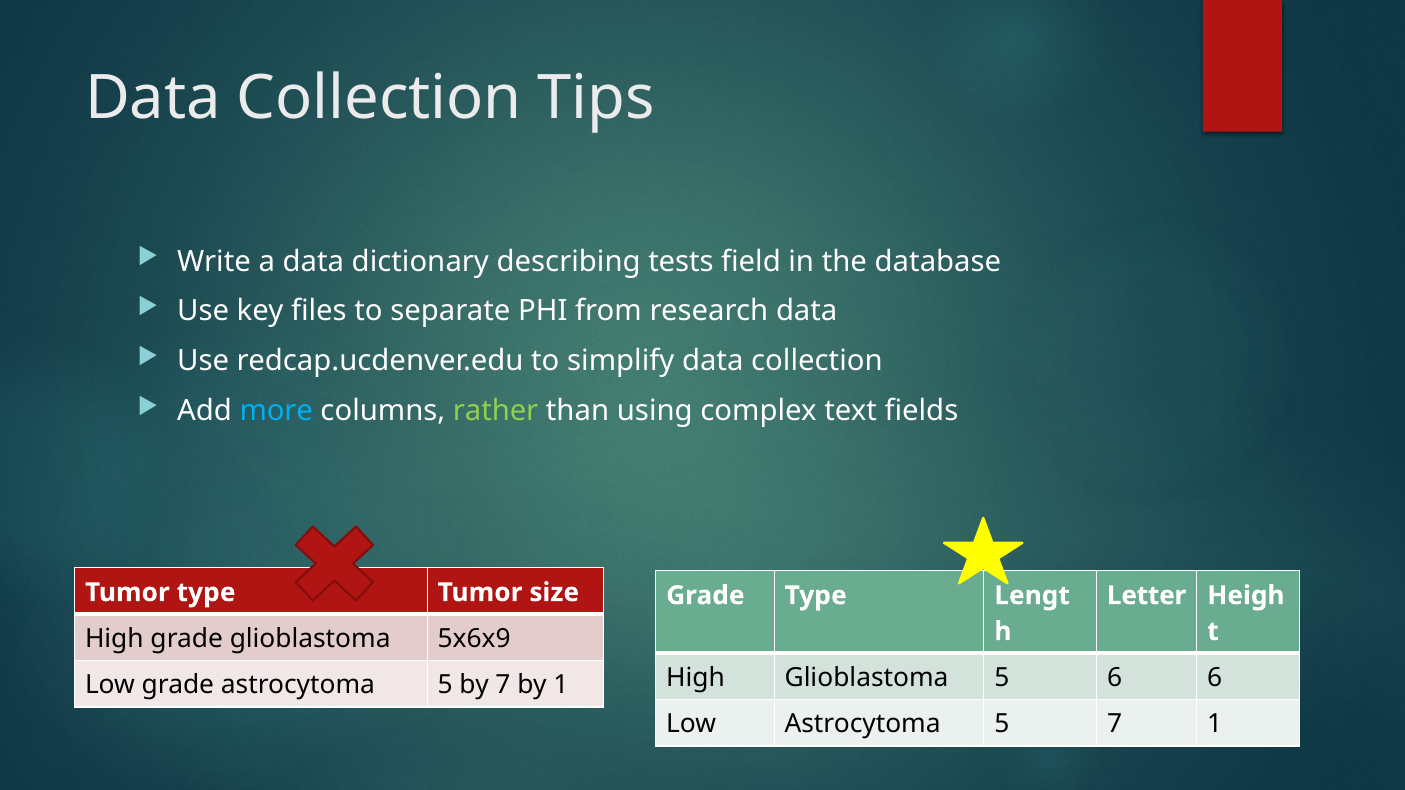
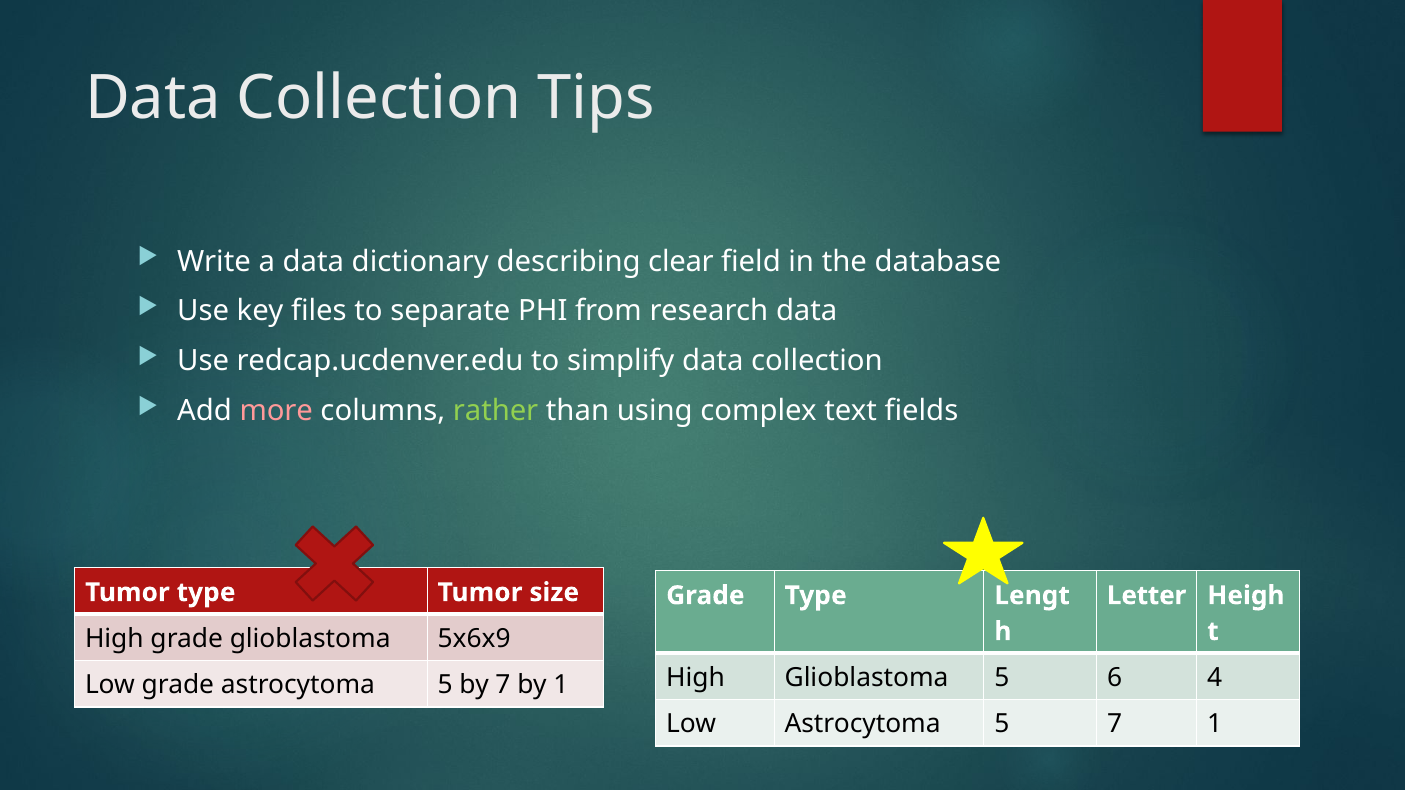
tests: tests -> clear
more colour: light blue -> pink
6 6: 6 -> 4
